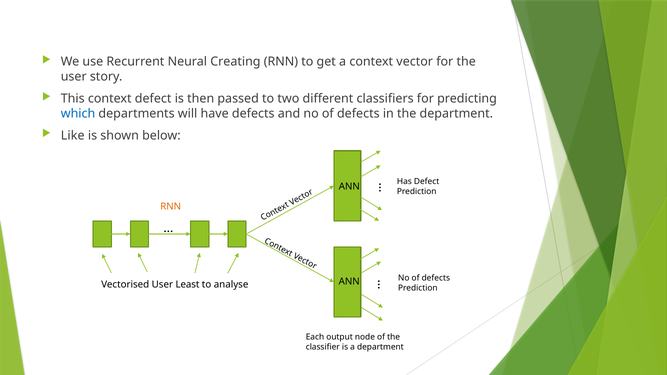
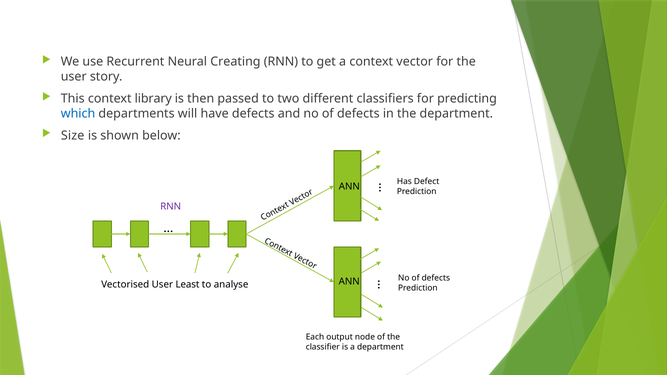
context defect: defect -> library
Like: Like -> Size
RNN at (171, 207) colour: orange -> purple
